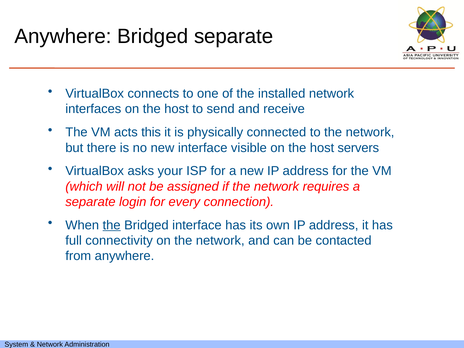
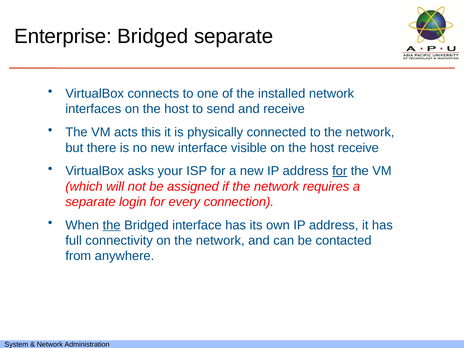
Anywhere at (63, 37): Anywhere -> Enterprise
host servers: servers -> receive
for at (340, 171) underline: none -> present
